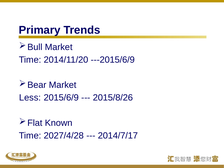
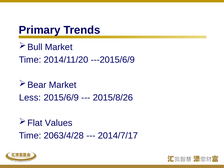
Known: Known -> Values
2027/4/28: 2027/4/28 -> 2063/4/28
